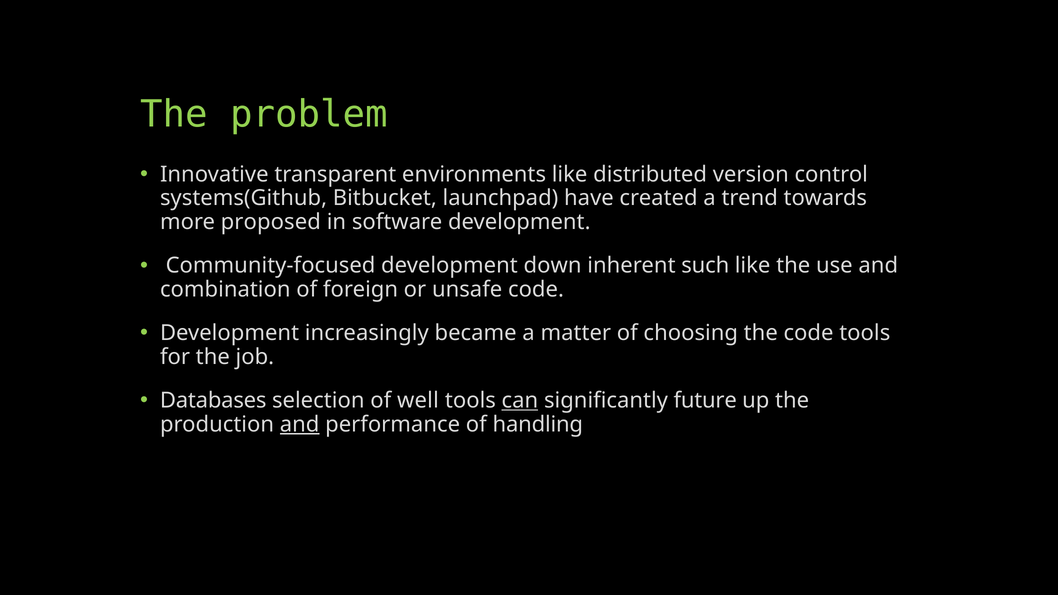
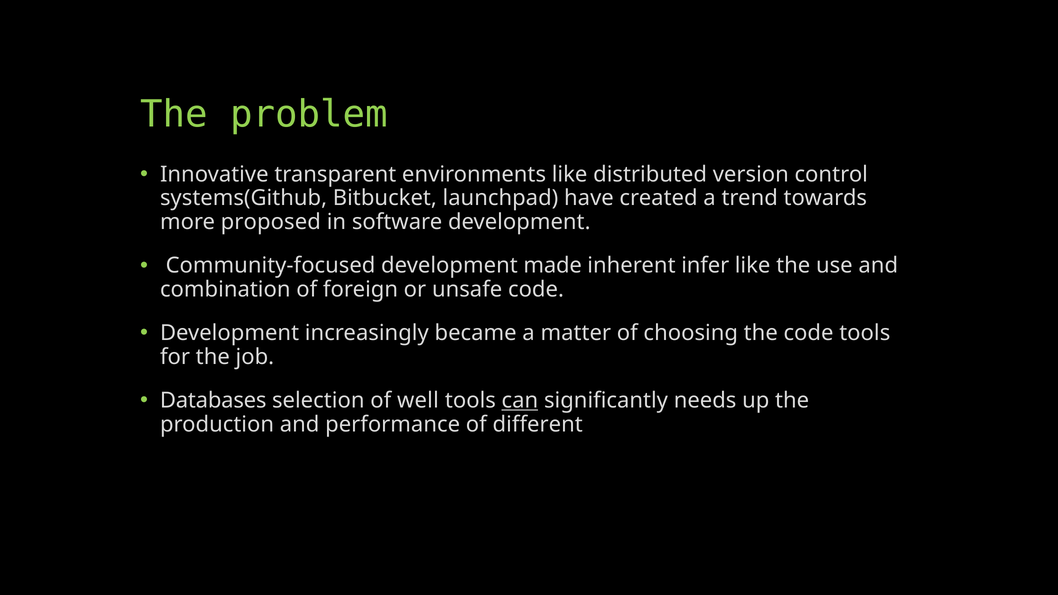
down: down -> made
such: such -> infer
future: future -> needs
and at (300, 424) underline: present -> none
handling: handling -> different
